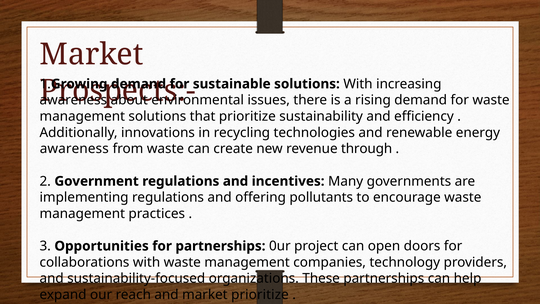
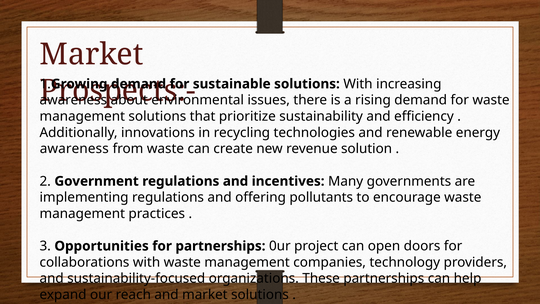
through: through -> solution
market prioritize: prioritize -> solutions
